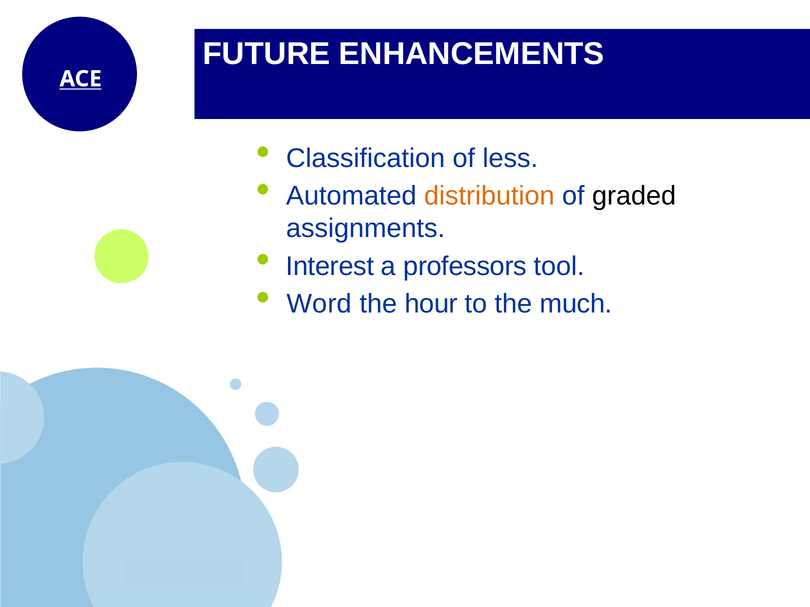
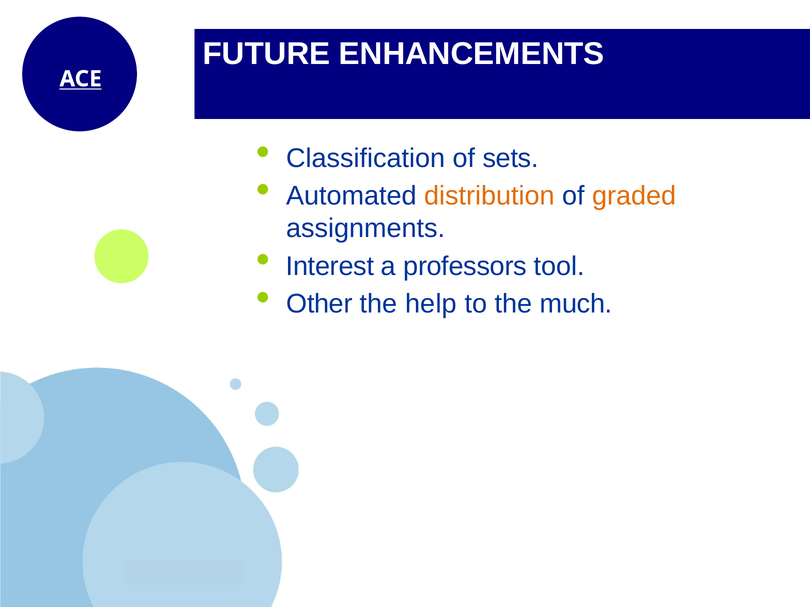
less: less -> sets
graded colour: black -> orange
Word: Word -> Other
hour: hour -> help
